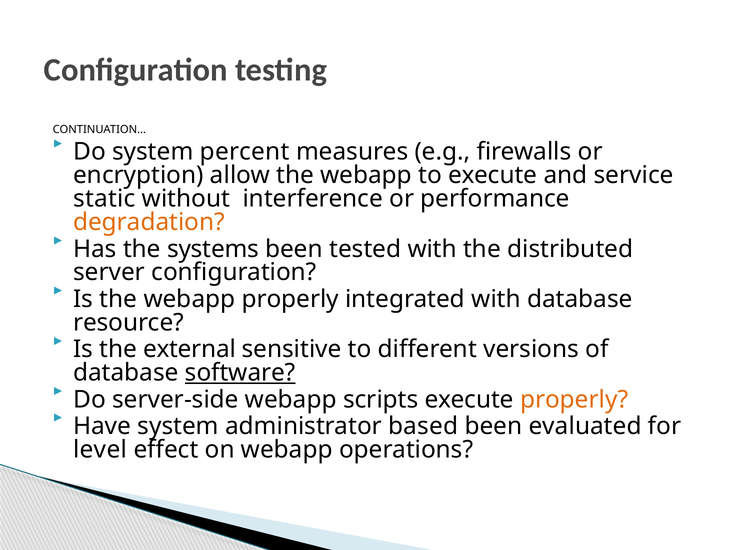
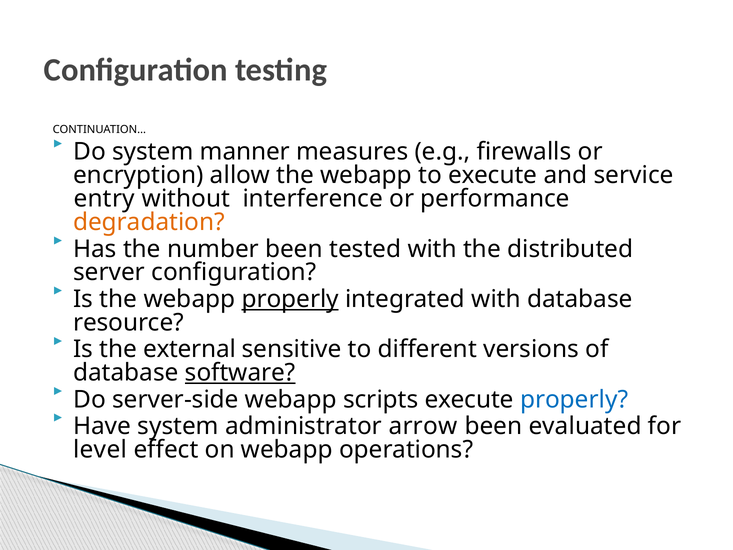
percent: percent -> manner
static: static -> entry
systems: systems -> number
properly at (290, 299) underline: none -> present
properly at (574, 399) colour: orange -> blue
based: based -> arrow
